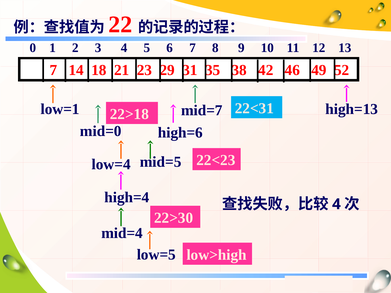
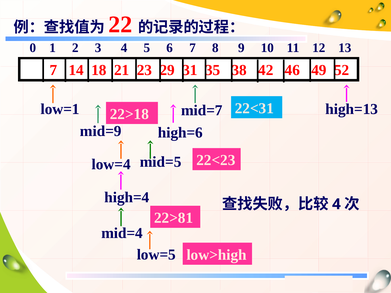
mid=0: mid=0 -> mid=9
22>30: 22>30 -> 22>81
